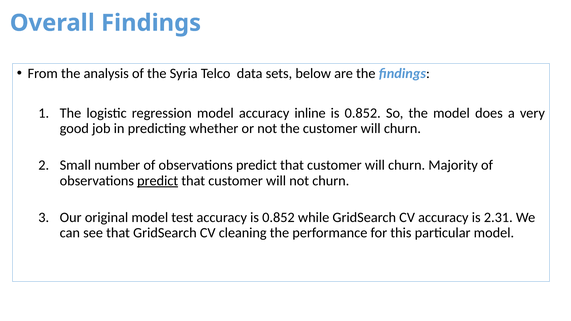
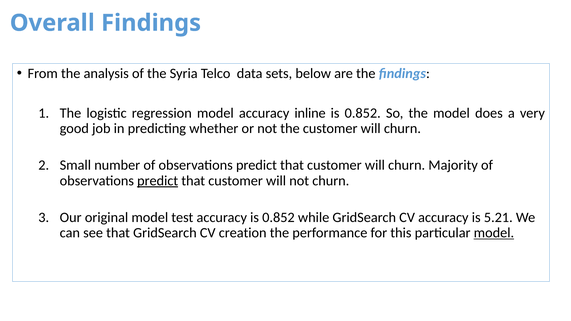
2.31: 2.31 -> 5.21
cleaning: cleaning -> creation
model at (494, 233) underline: none -> present
